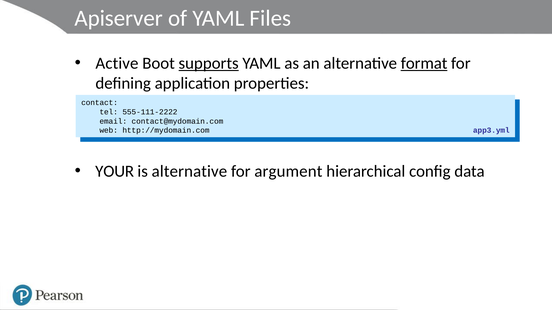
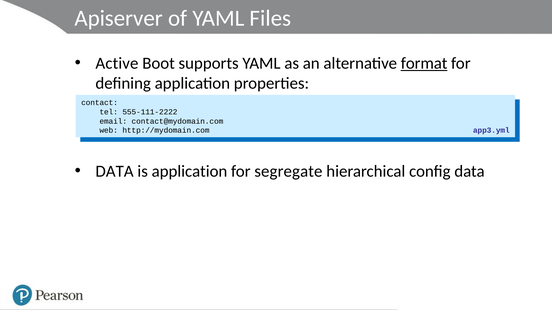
supports underline: present -> none
YOUR at (115, 171): YOUR -> DATA
is alternative: alternative -> application
argument: argument -> segregate
